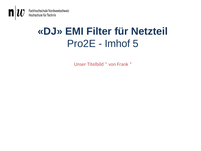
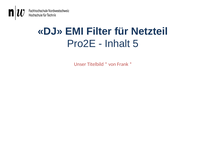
Imhof: Imhof -> Inhalt
